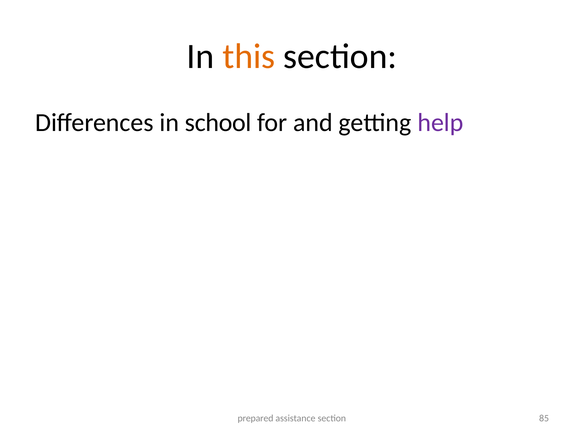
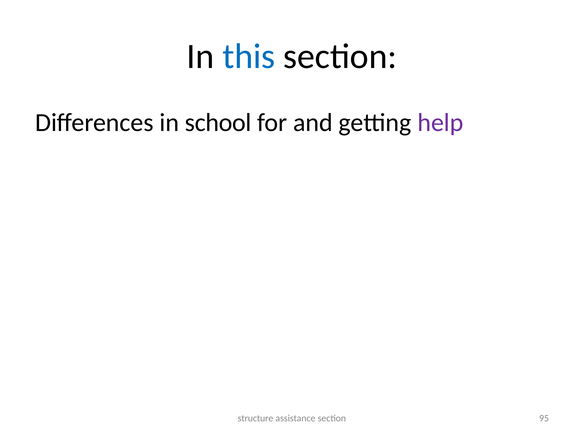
this colour: orange -> blue
prepared: prepared -> structure
85: 85 -> 95
